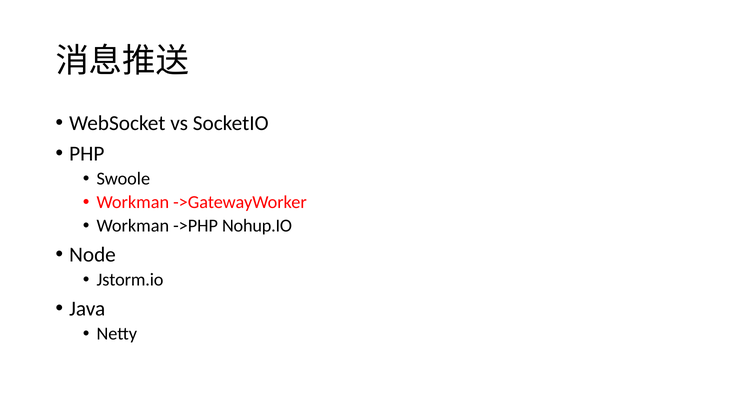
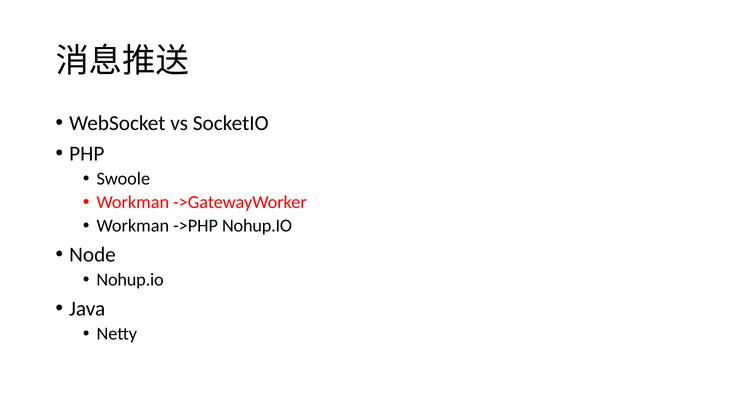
Jstorm.io at (130, 280): Jstorm.io -> Nohup.io
